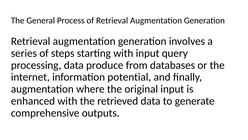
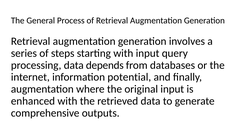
produce: produce -> depends
